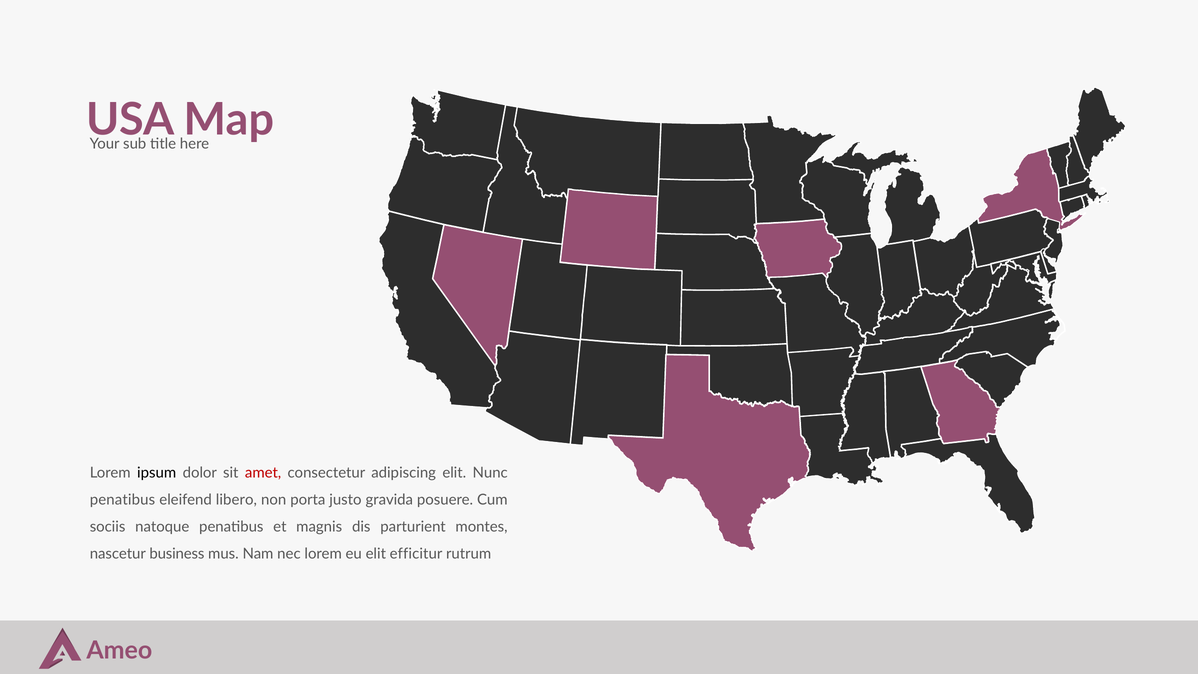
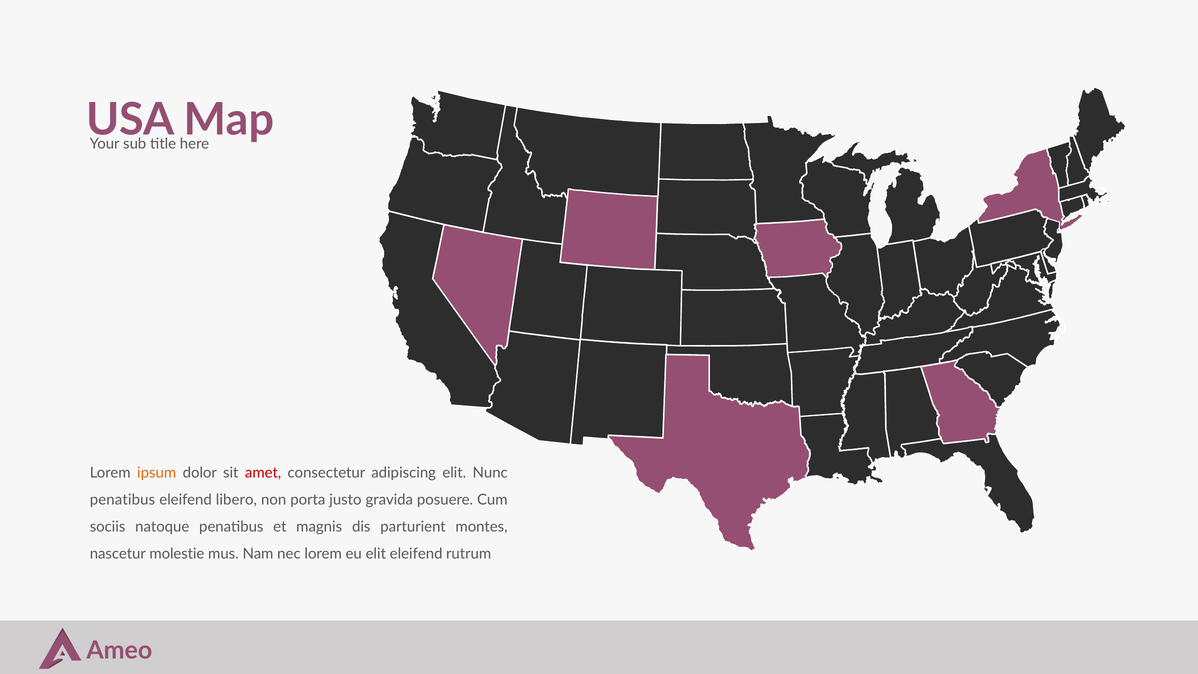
ipsum colour: black -> orange
business: business -> molestie
elit efficitur: efficitur -> eleifend
